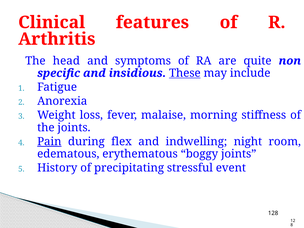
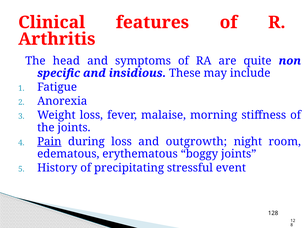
These underline: present -> none
during flex: flex -> loss
indwelling: indwelling -> outgrowth
